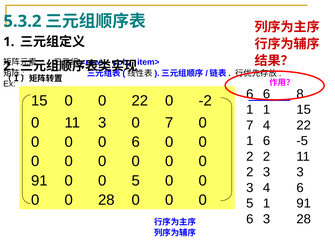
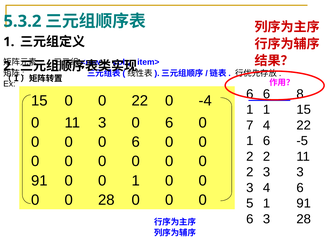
-2: -2 -> -4
3 0 7: 7 -> 6
0 5: 5 -> 1
